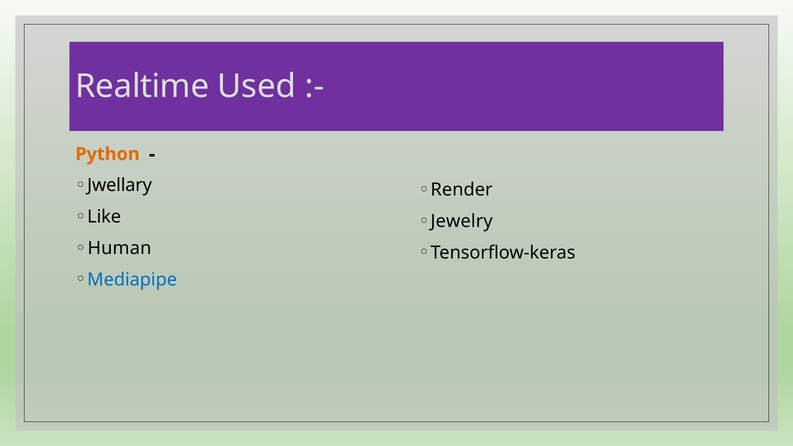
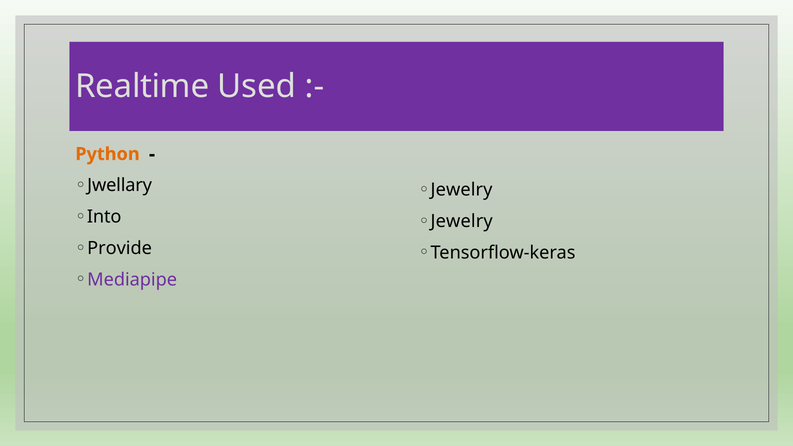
Render at (462, 190): Render -> Jewelry
Like: Like -> Into
Human: Human -> Provide
Mediapipe colour: blue -> purple
